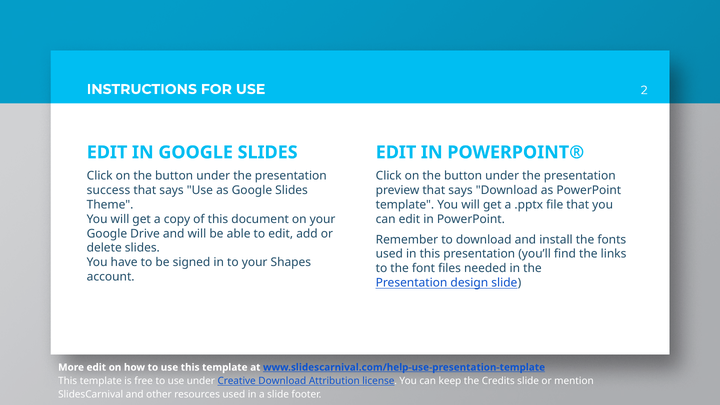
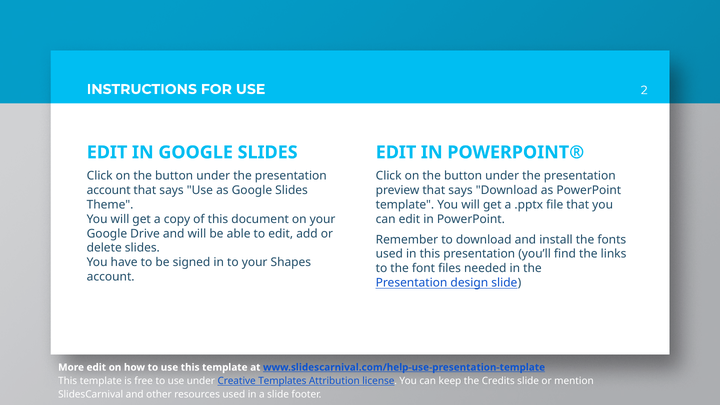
success at (109, 190): success -> account
Creative Download: Download -> Templates
